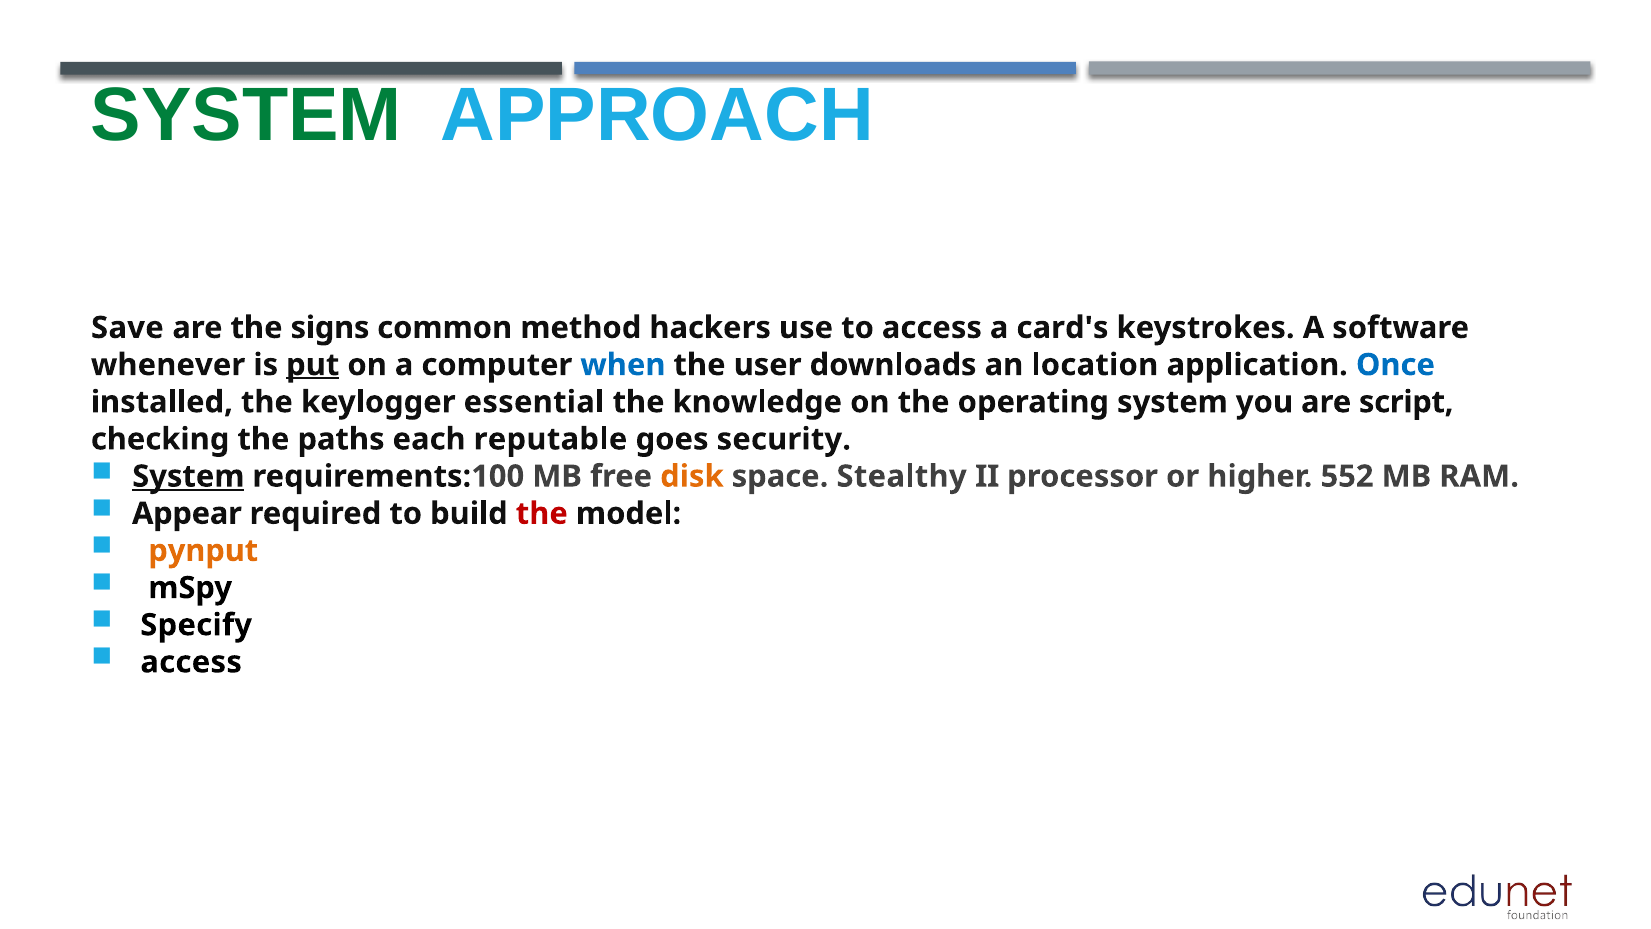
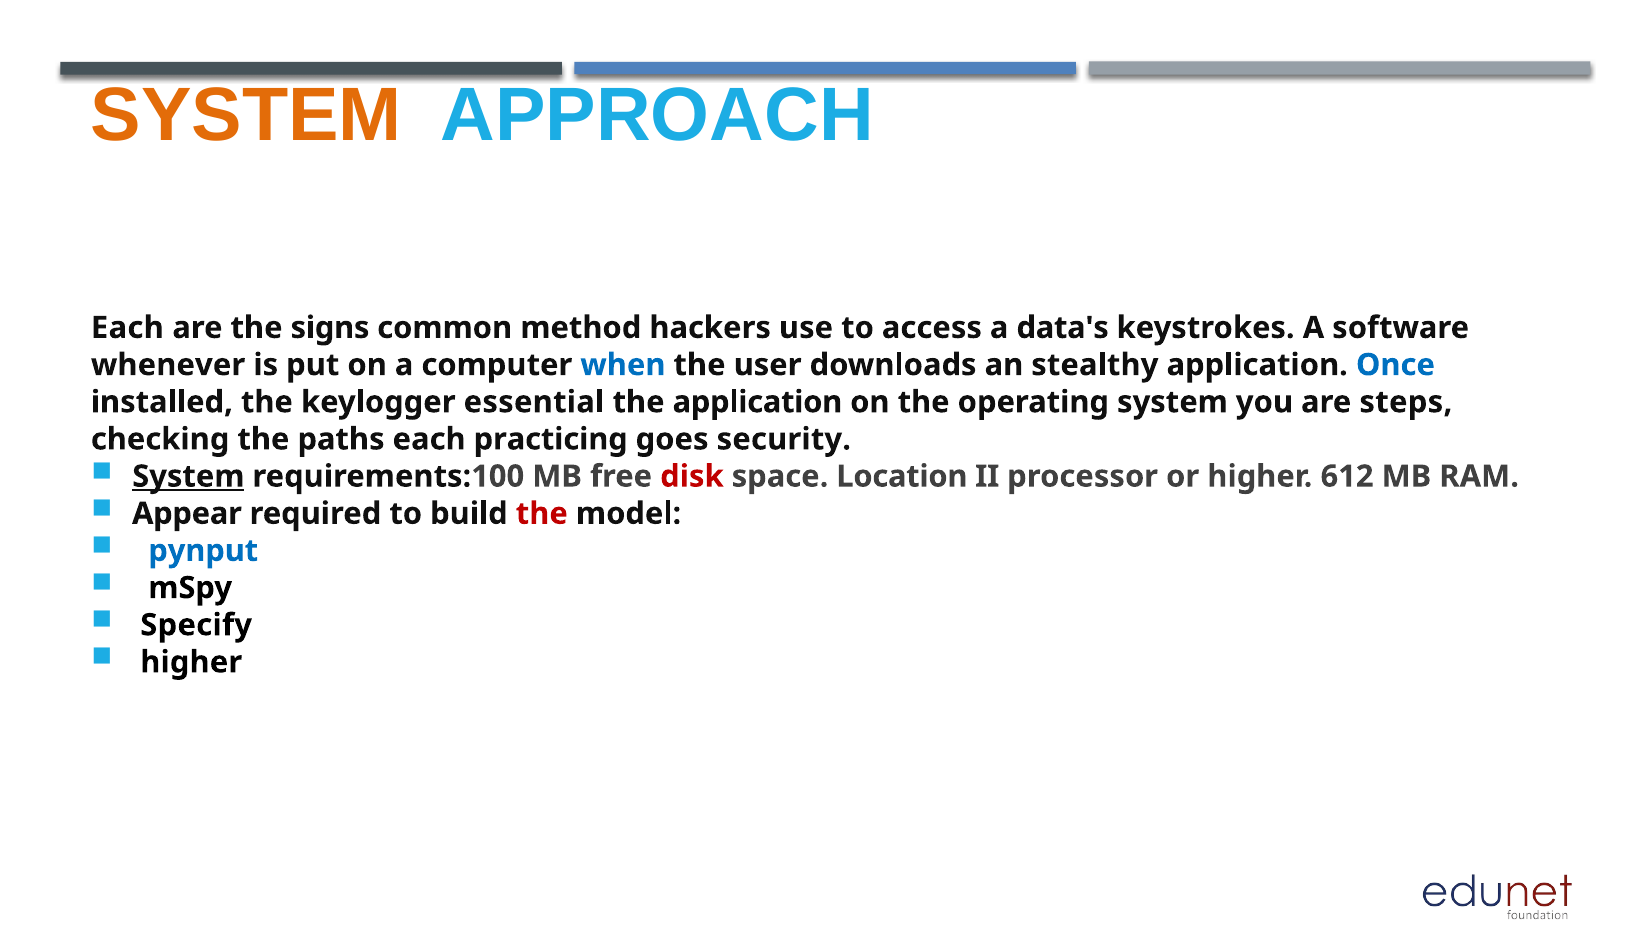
SYSTEM at (246, 115) colour: green -> orange
Save at (127, 328): Save -> Each
card's: card's -> data's
put underline: present -> none
location: location -> stealthy
the knowledge: knowledge -> application
script: script -> steps
reputable: reputable -> practicing
disk colour: orange -> red
Stealthy: Stealthy -> Location
552: 552 -> 612
pynput colour: orange -> blue
access at (191, 662): access -> higher
